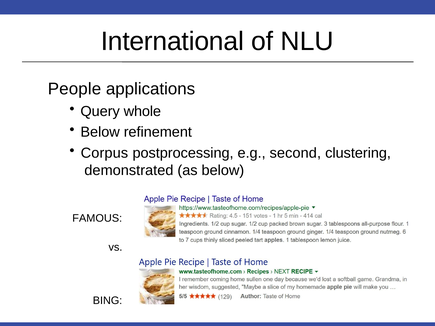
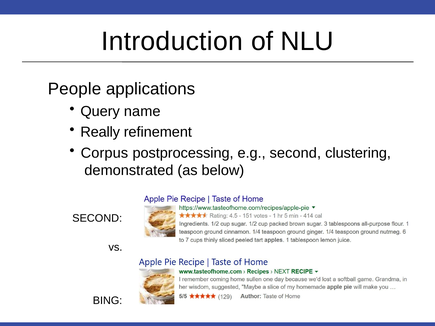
International: International -> Introduction
whole: whole -> name
Below at (100, 132): Below -> Really
FAMOUS at (97, 218): FAMOUS -> SECOND
